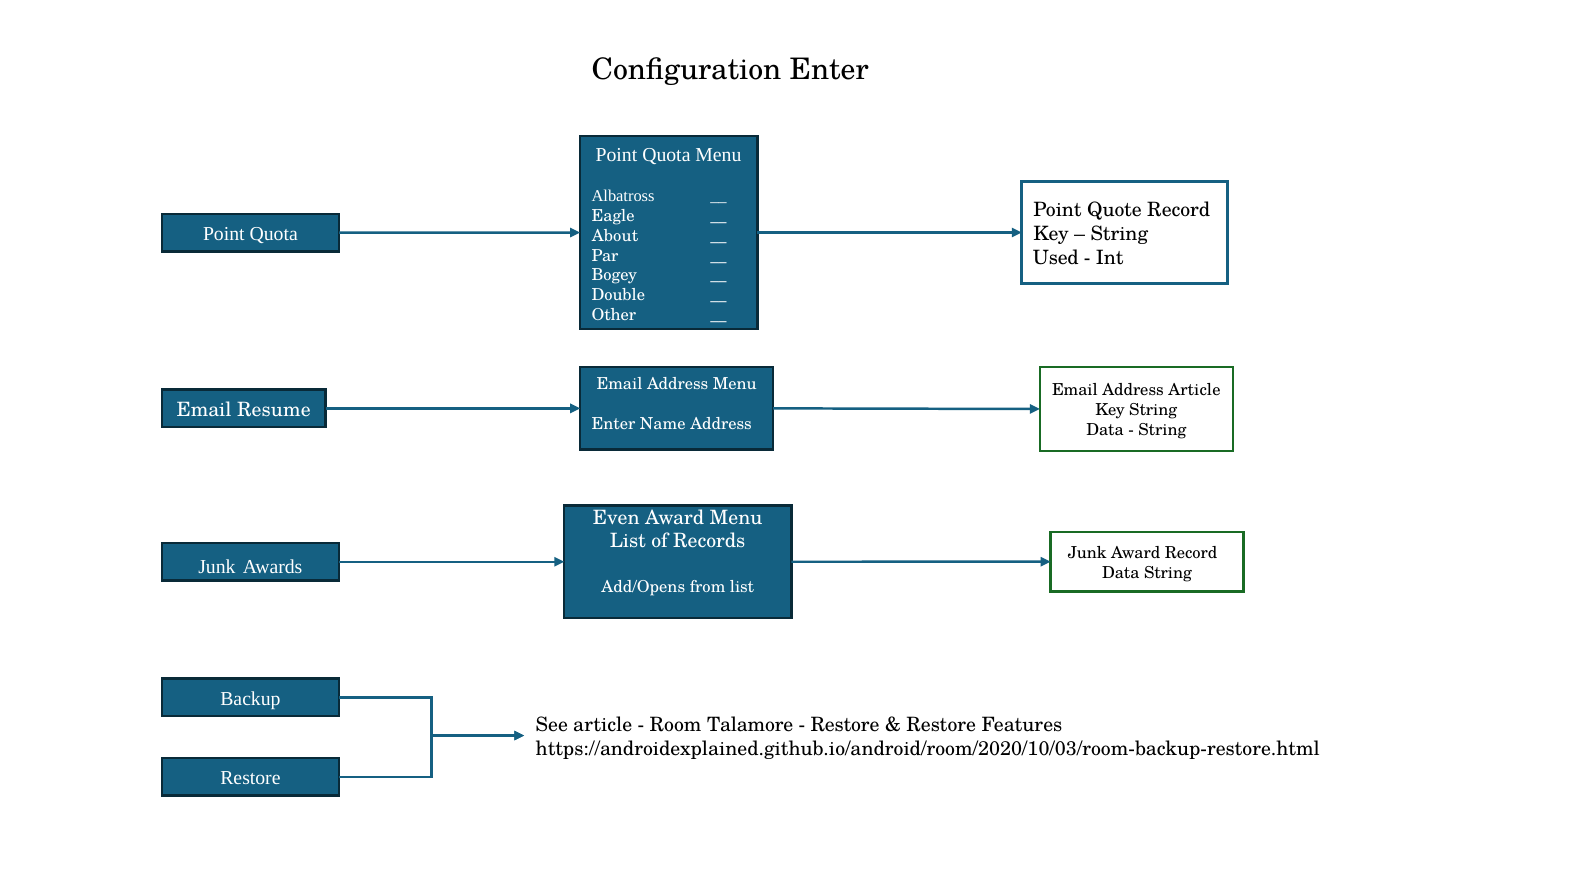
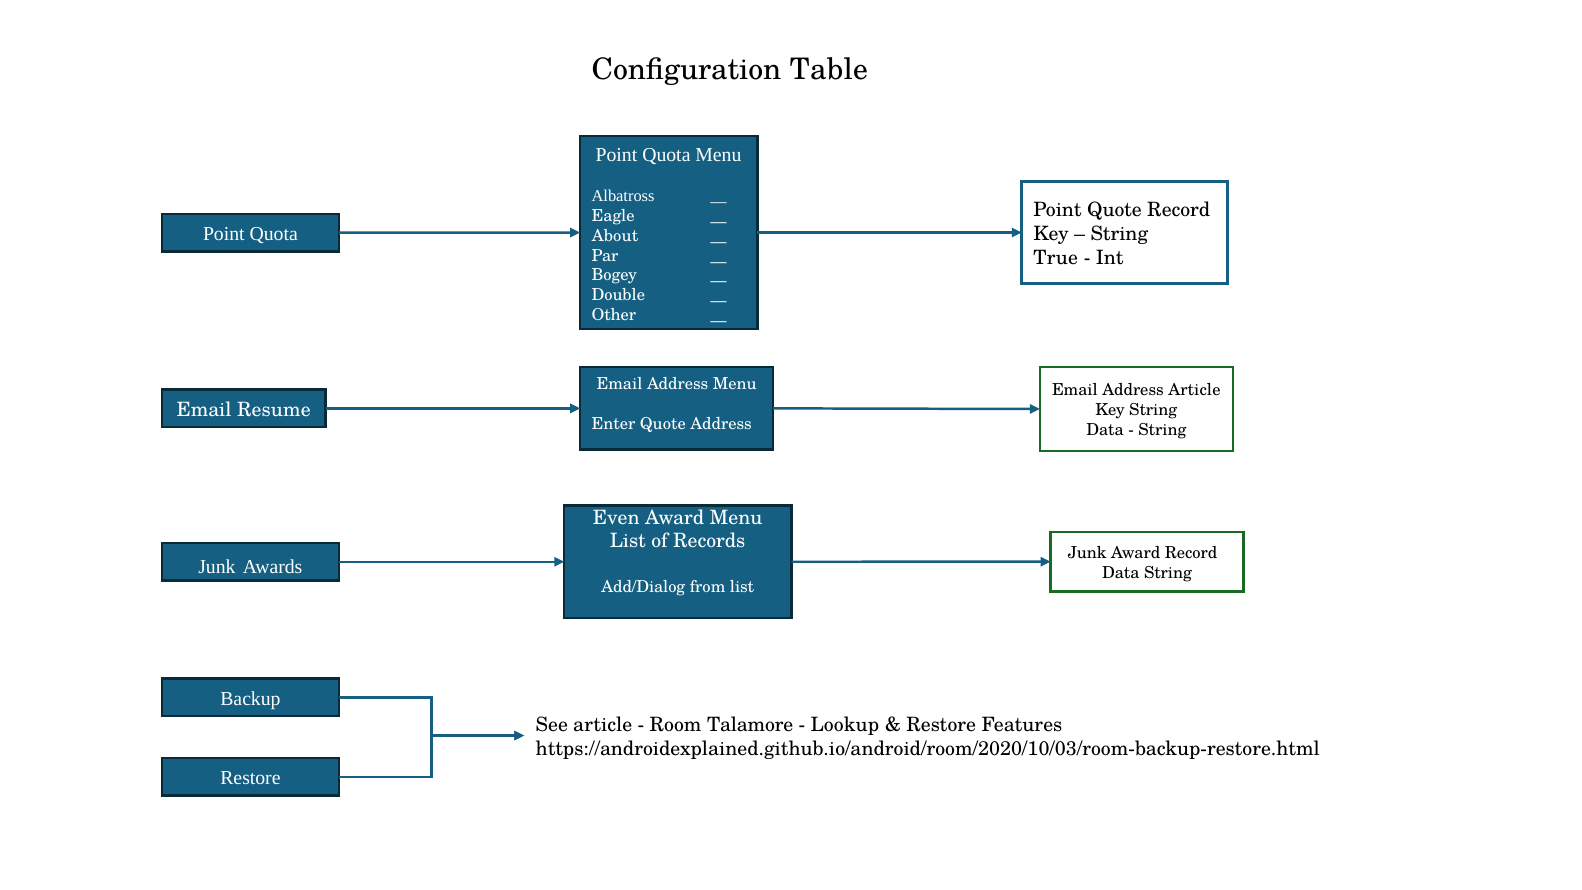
Configuration Enter: Enter -> Table
Used: Used -> True
Enter Name: Name -> Quote
Add/Opens: Add/Opens -> Add/Dialog
Restore at (845, 725): Restore -> Lookup
